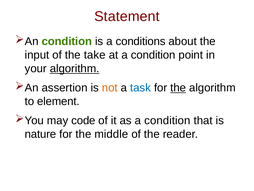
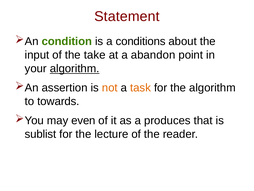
at a condition: condition -> abandon
task colour: blue -> orange
the at (178, 88) underline: present -> none
element: element -> towards
code: code -> even
as a condition: condition -> produces
nature: nature -> sublist
middle: middle -> lecture
